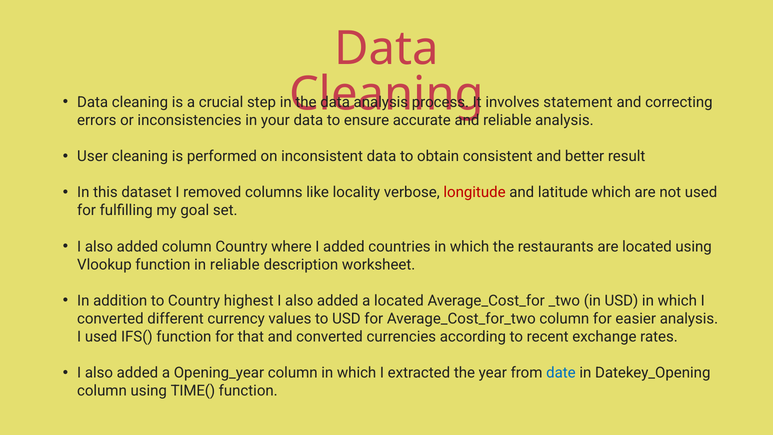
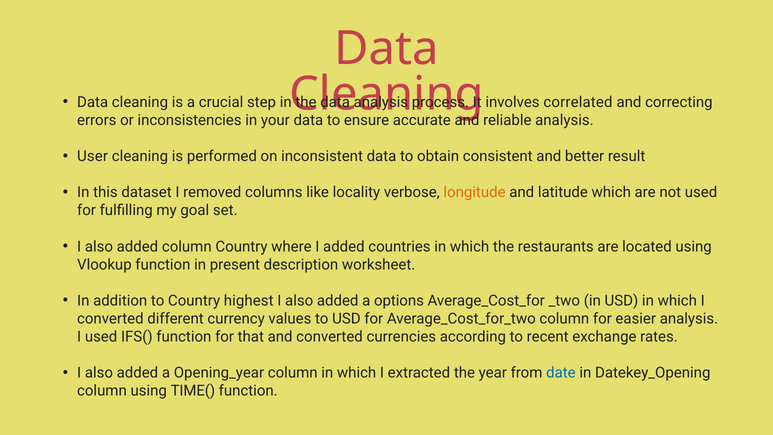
statement: statement -> correlated
longitude colour: red -> orange
in reliable: reliable -> present
a located: located -> options
